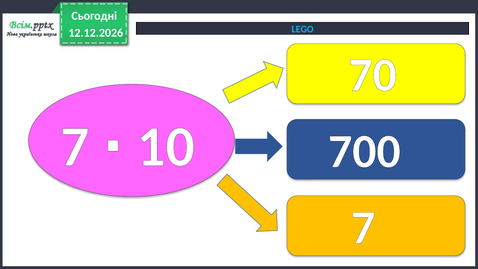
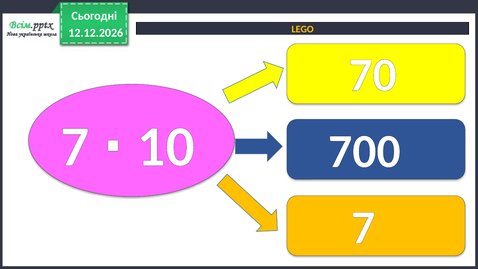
LEGO colour: light blue -> yellow
